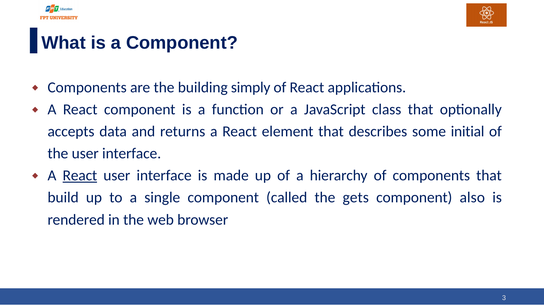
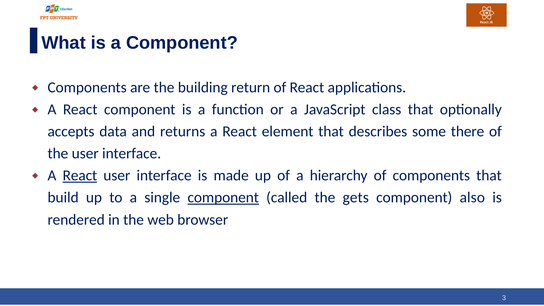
simply: simply -> return
initial: initial -> there
component at (223, 198) underline: none -> present
